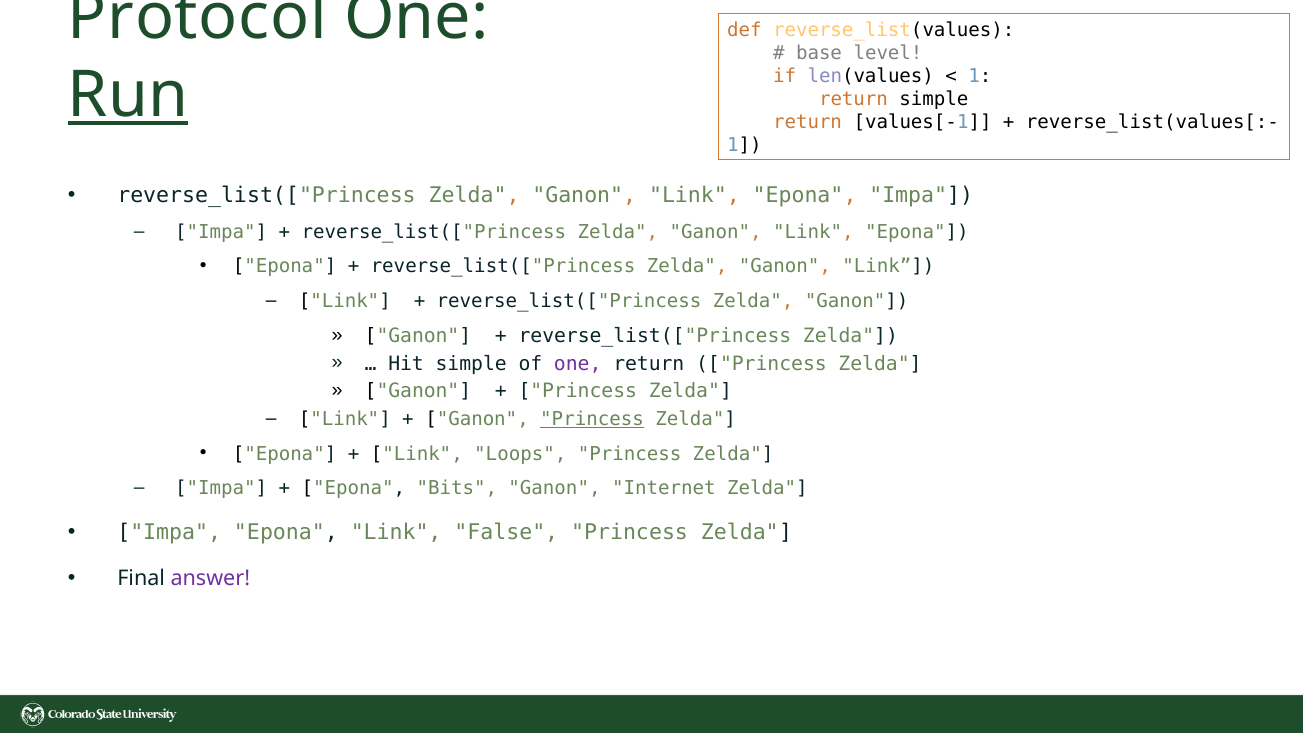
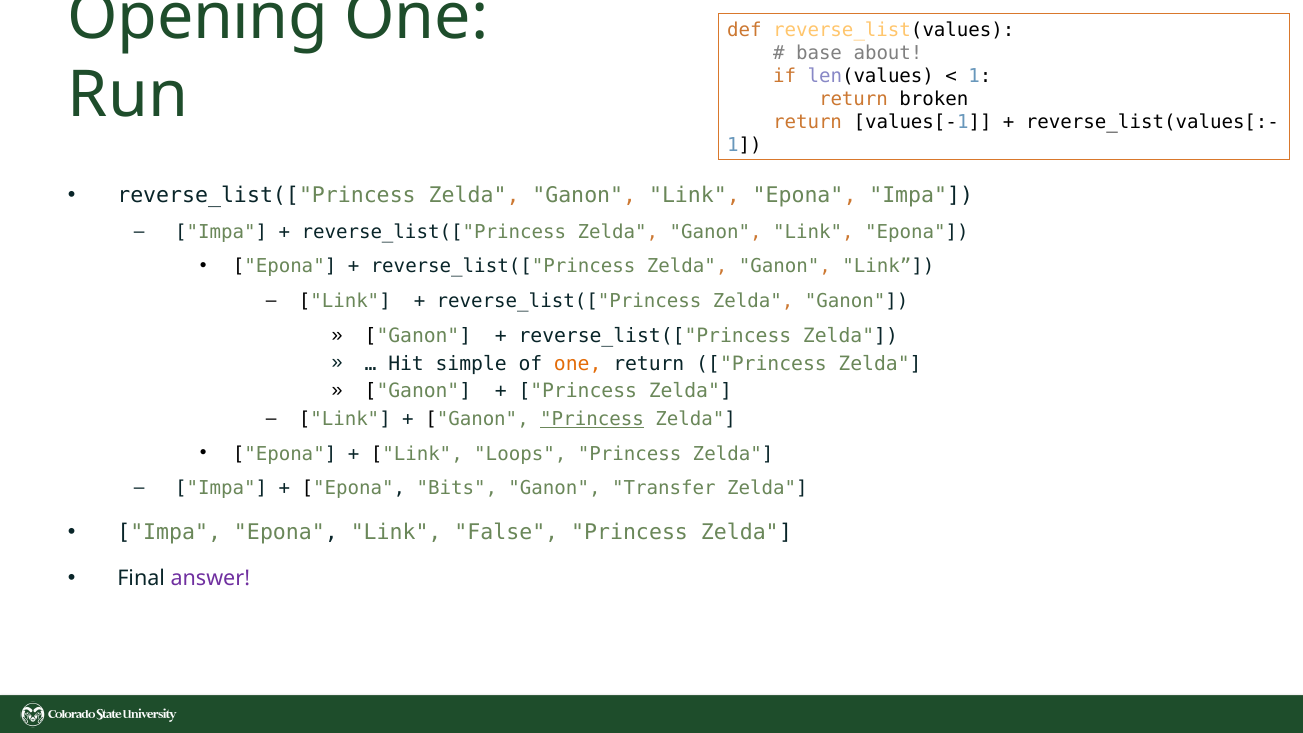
Protocol: Protocol -> Opening
level: level -> about
Run underline: present -> none
return simple: simple -> broken
one at (578, 363) colour: purple -> orange
Internet: Internet -> Transfer
